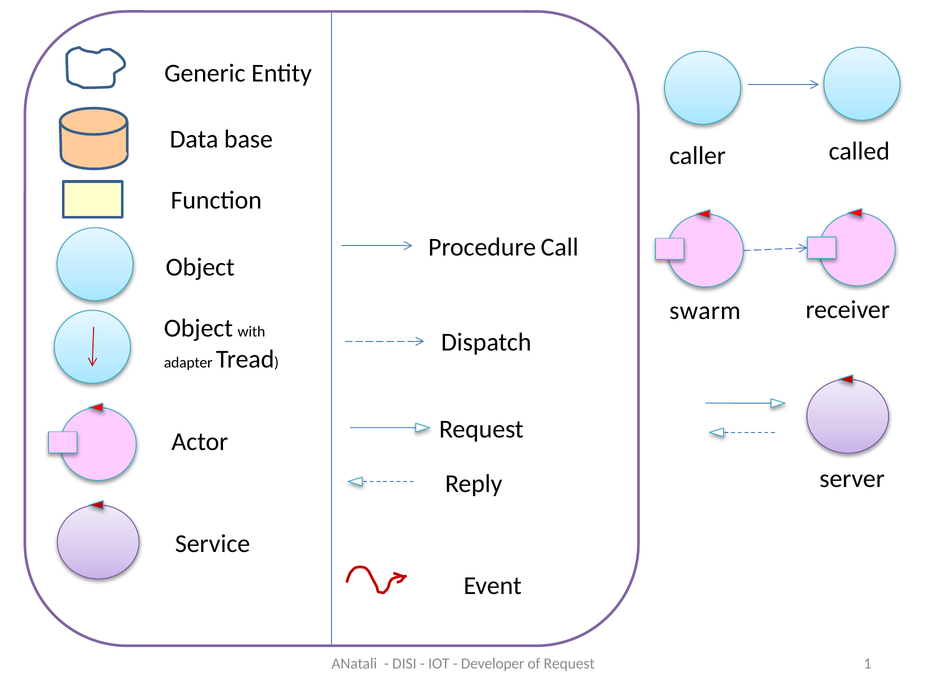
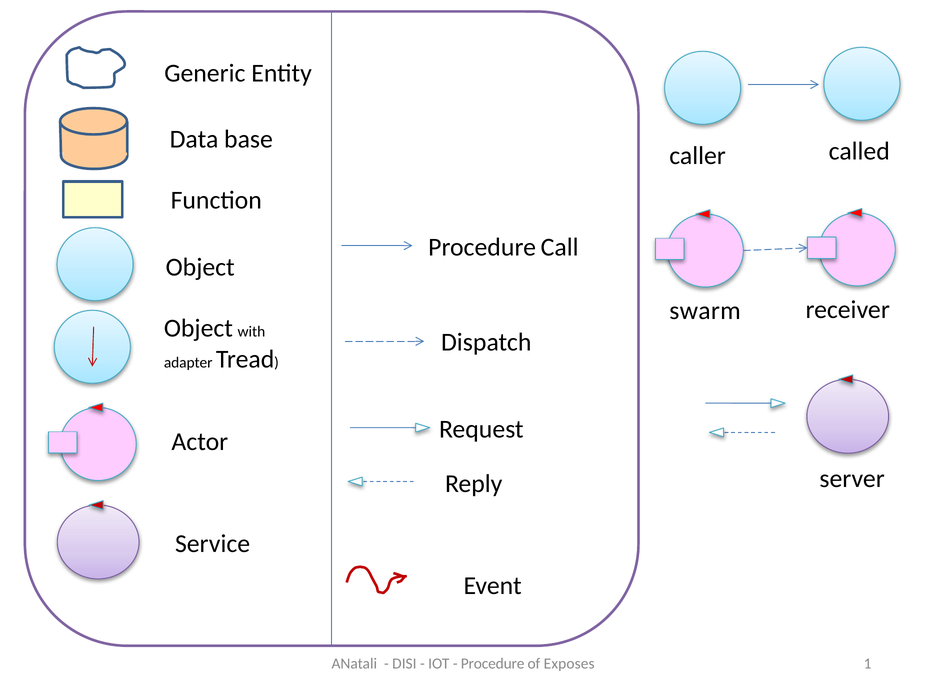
Developer at (493, 664): Developer -> Procedure
of Request: Request -> Exposes
